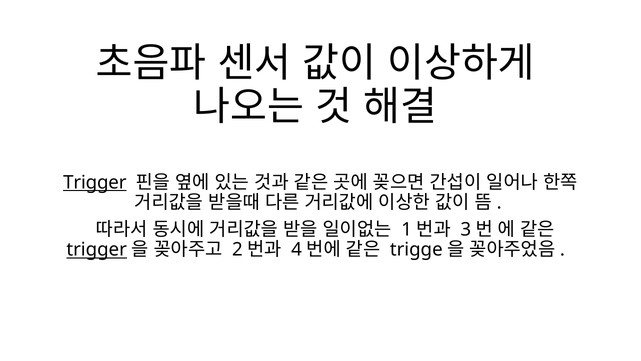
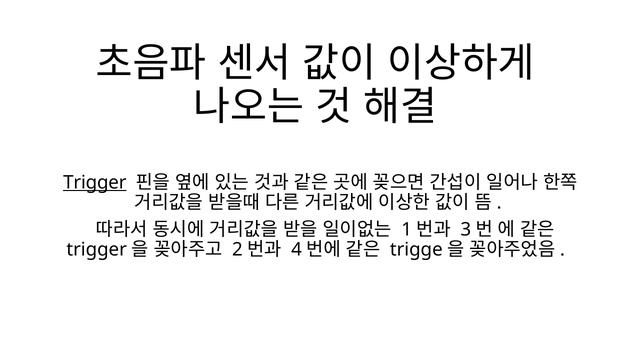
trigger at (97, 249) underline: present -> none
